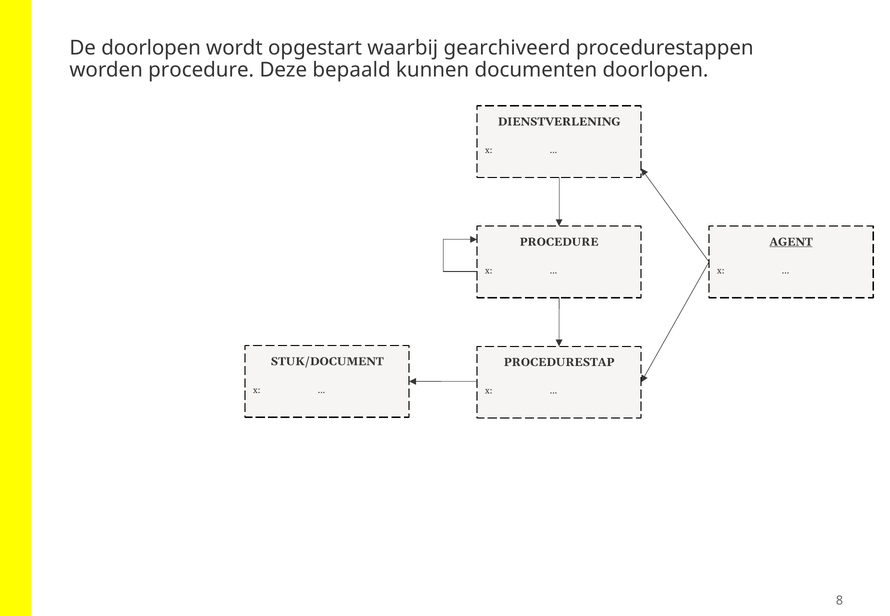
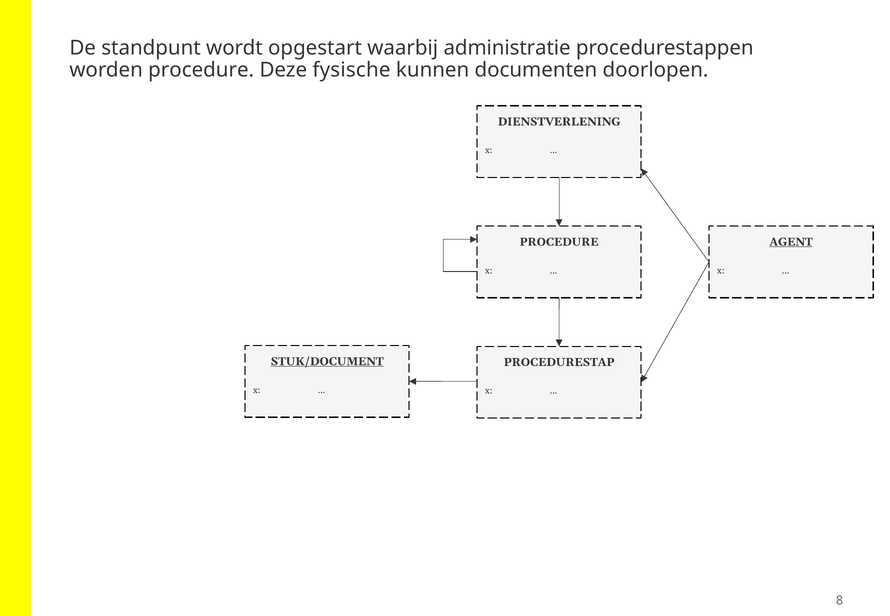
De doorlopen: doorlopen -> standpunt
gearchiveerd: gearchiveerd -> administratie
bepaald: bepaald -> fysische
STUK/DOCUMENT underline: none -> present
